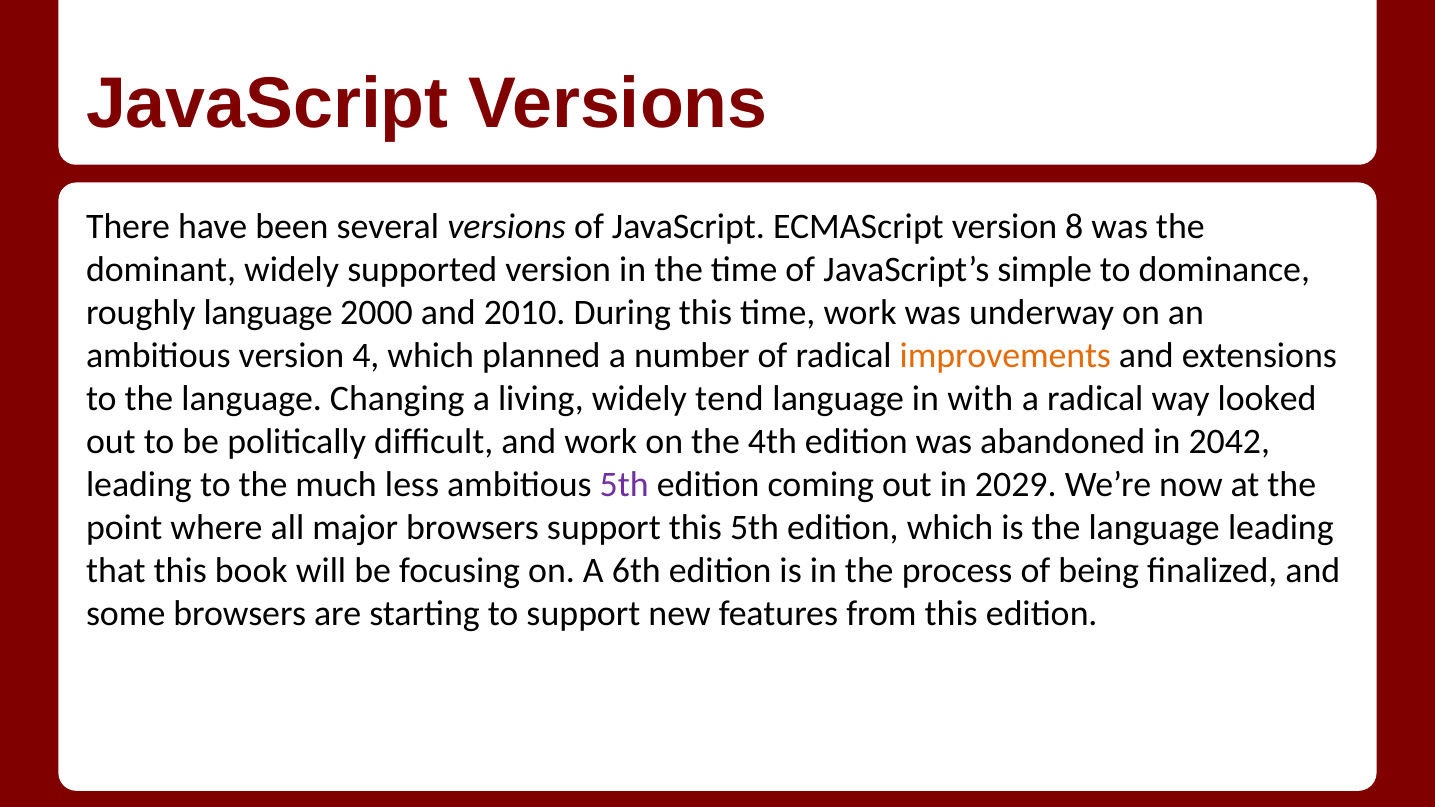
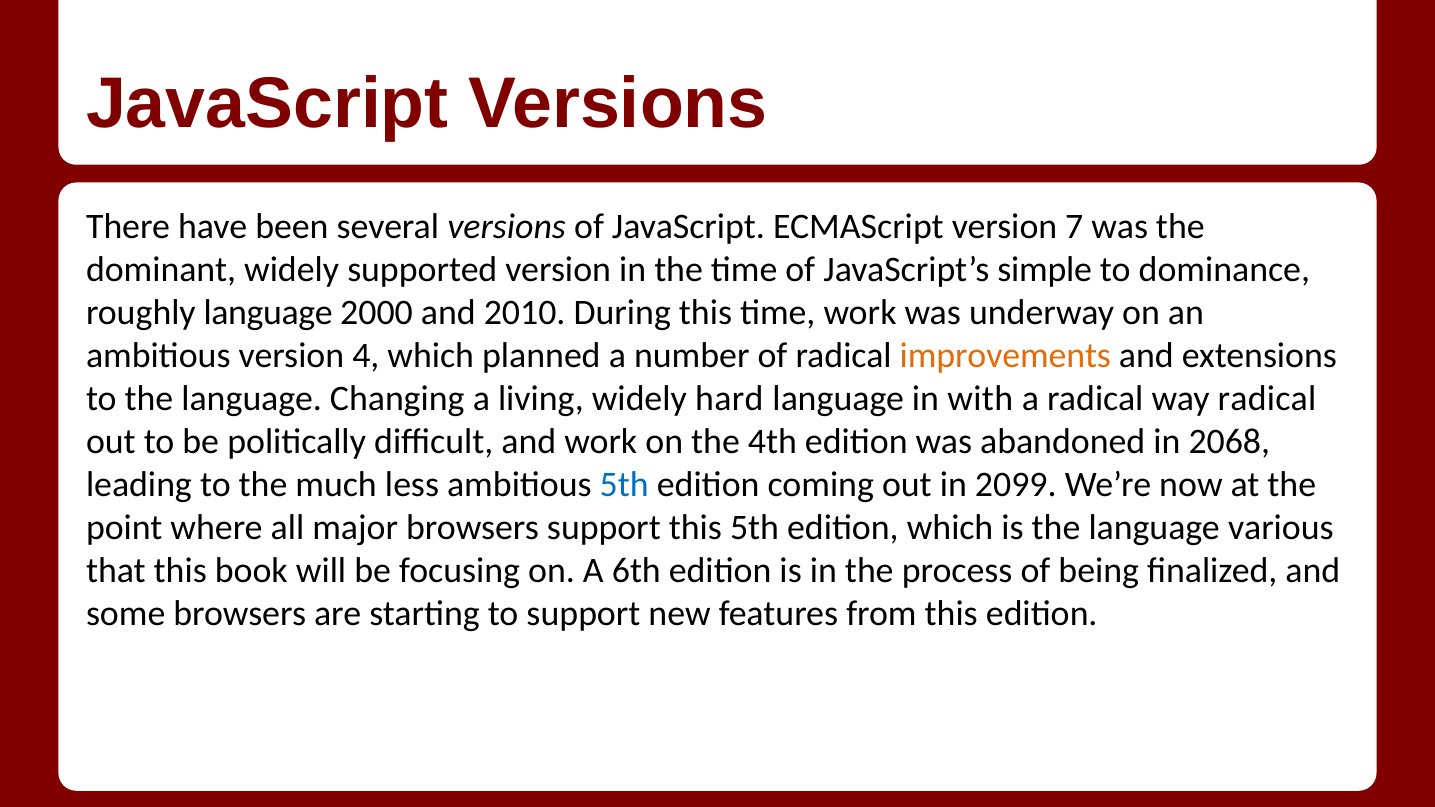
8: 8 -> 7
tend: tend -> hard
way looked: looked -> radical
2042: 2042 -> 2068
5th at (624, 485) colour: purple -> blue
2029: 2029 -> 2099
language leading: leading -> various
